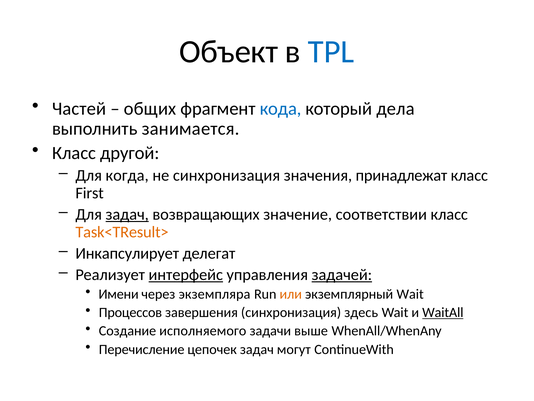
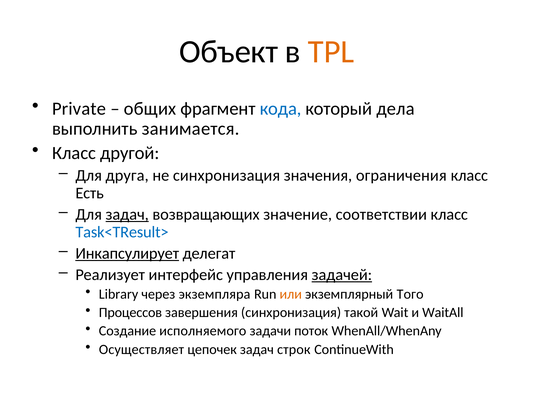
TPL colour: blue -> orange
Частей: Частей -> Private
когда: когда -> друга
принадлежат: принадлежат -> ограничения
First: First -> Есть
Task<TResult> colour: orange -> blue
Инкапсулирует underline: none -> present
интерфейс underline: present -> none
Имени: Имени -> Library
экземплярный Wait: Wait -> Того
здесь: здесь -> такой
WaitAll underline: present -> none
выше: выше -> поток
Перечисление: Перечисление -> Осуществляет
могут: могут -> строк
